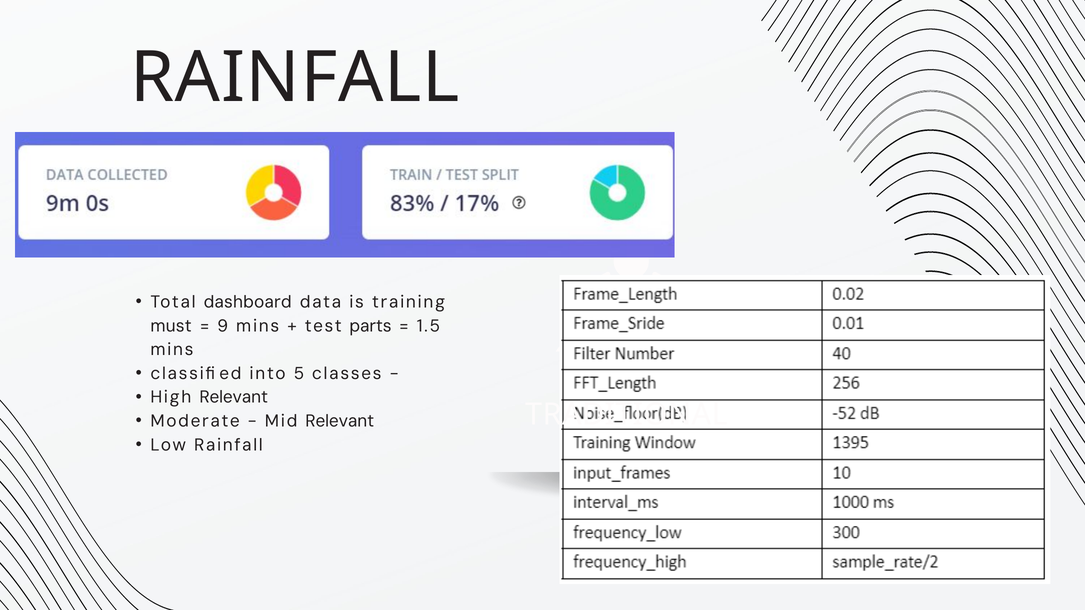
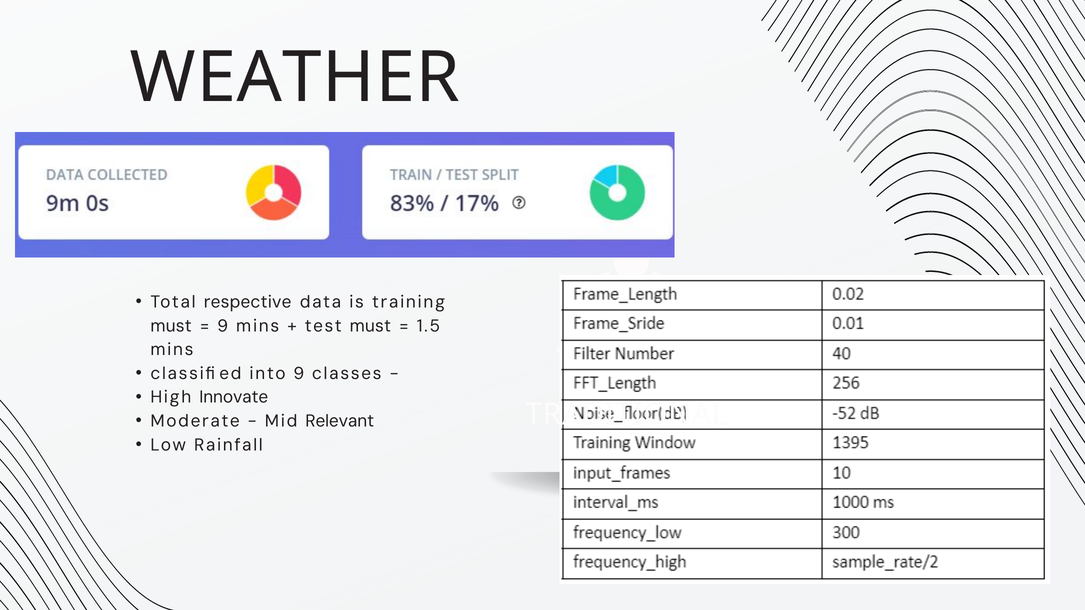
RAINFALL at (295, 78): RAINFALL -> WEATHER
dashboard: dashboard -> respective
test parts: parts -> must
into 5: 5 -> 9
High Relevant: Relevant -> Innovate
